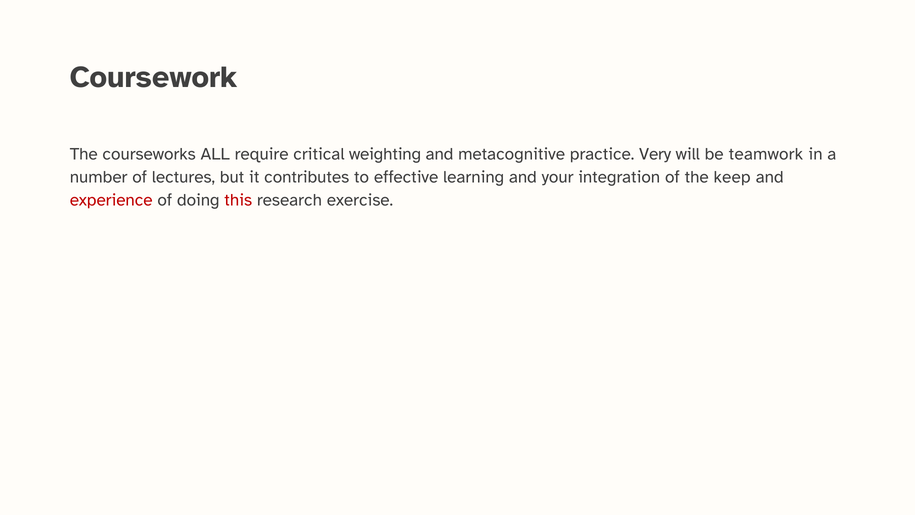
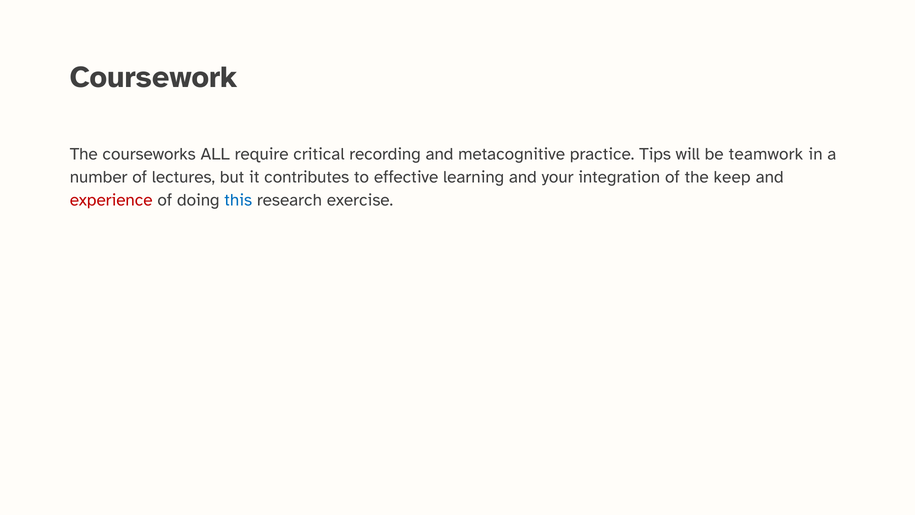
weighting: weighting -> recording
Very: Very -> Tips
this colour: red -> blue
